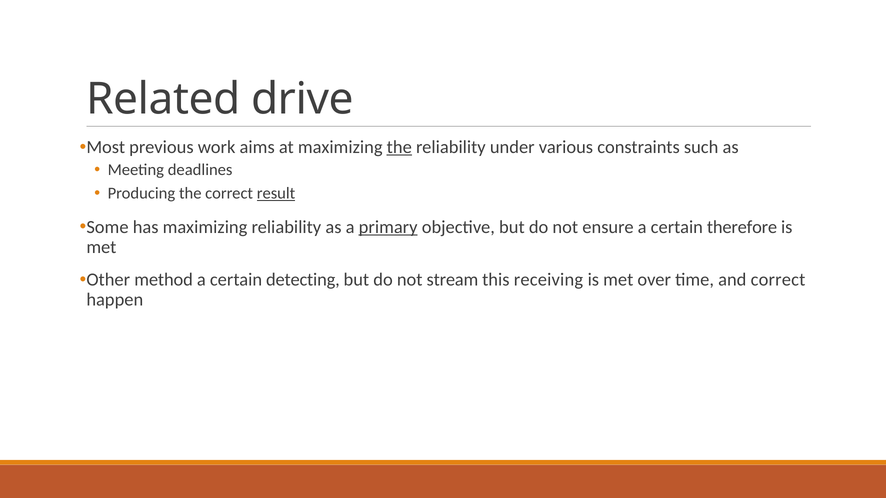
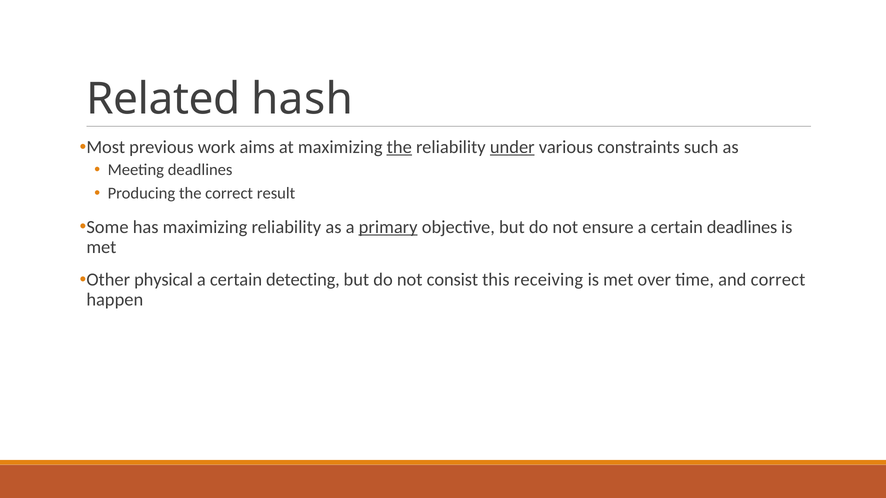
drive: drive -> hash
under underline: none -> present
result underline: present -> none
certain therefore: therefore -> deadlines
method: method -> physical
stream: stream -> consist
